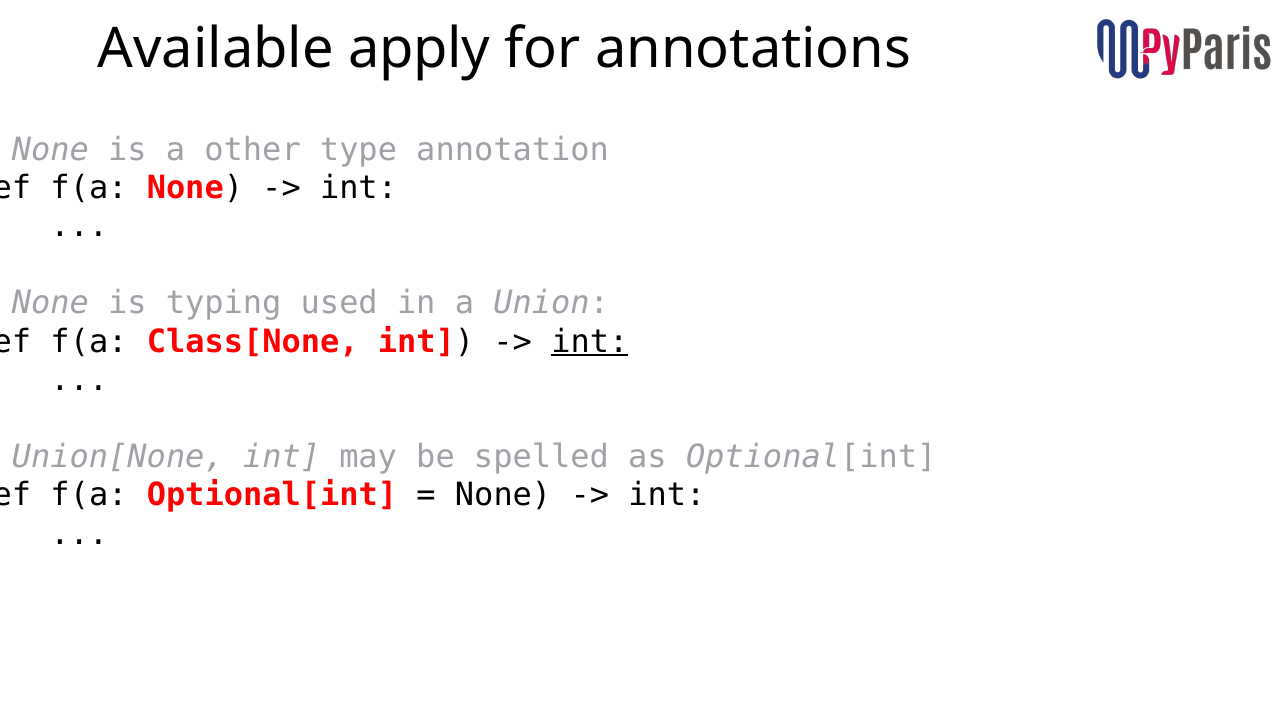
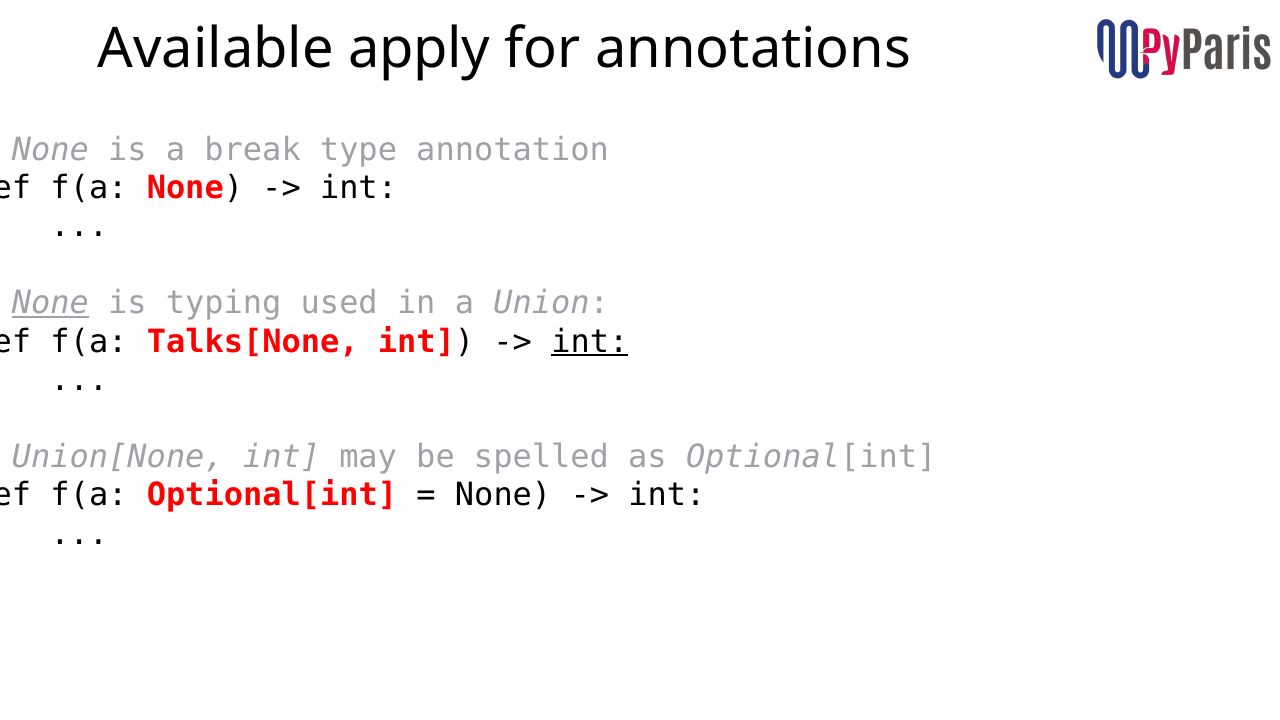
other: other -> break
None at (50, 303) underline: none -> present
Class[None: Class[None -> Talks[None
